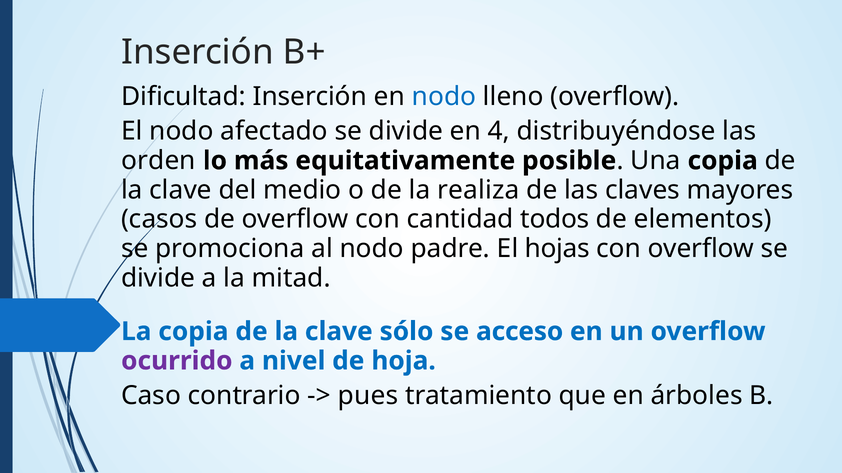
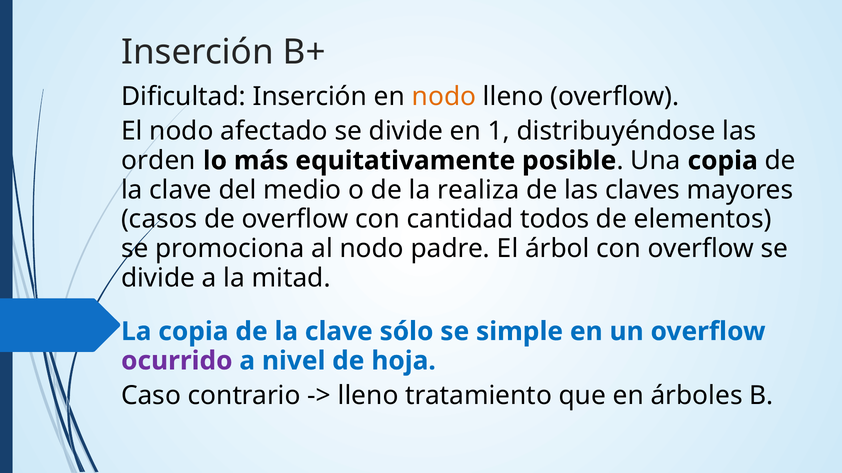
nodo at (444, 97) colour: blue -> orange
4: 4 -> 1
hojas: hojas -> árbol
acceso: acceso -> simple
pues at (368, 396): pues -> lleno
